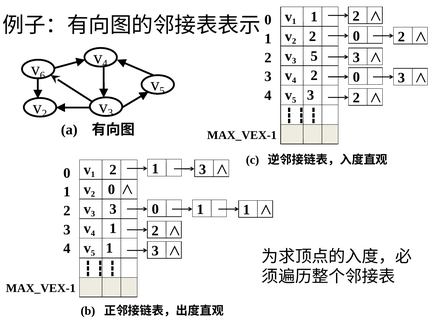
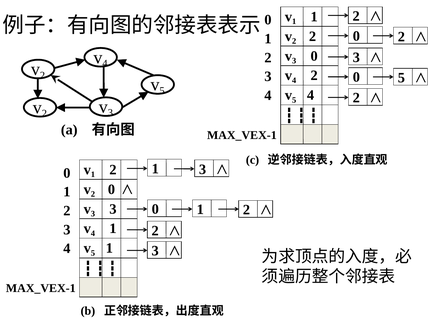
3 5: 5 -> 0
6 at (42, 75): 6 -> 2
0 3: 3 -> 5
3 at (311, 95): 3 -> 4
1 at (247, 210): 1 -> 2
